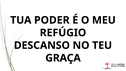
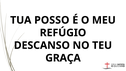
PODER: PODER -> POSSO
